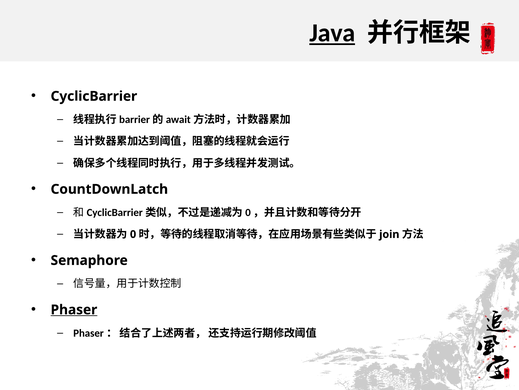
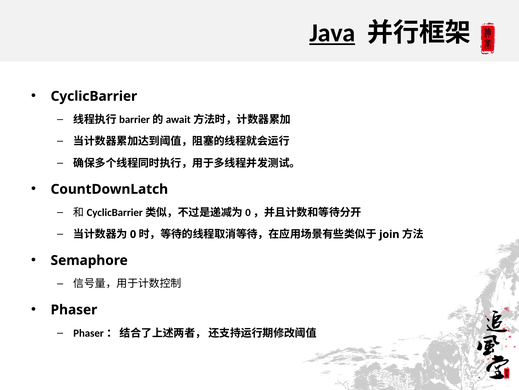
Phaser underline: present -> none
